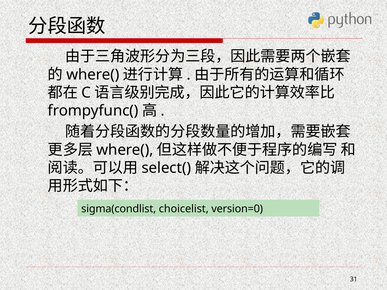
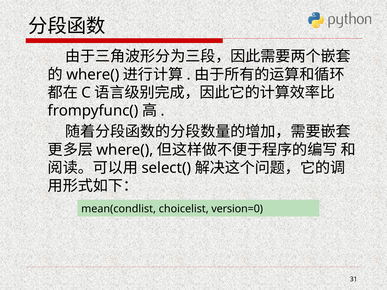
sigma(condlist: sigma(condlist -> mean(condlist
